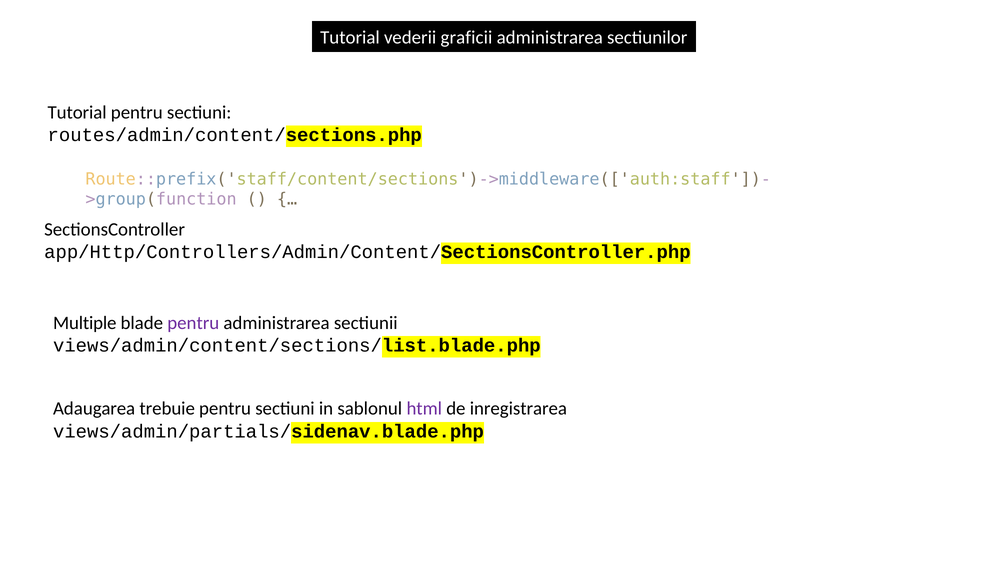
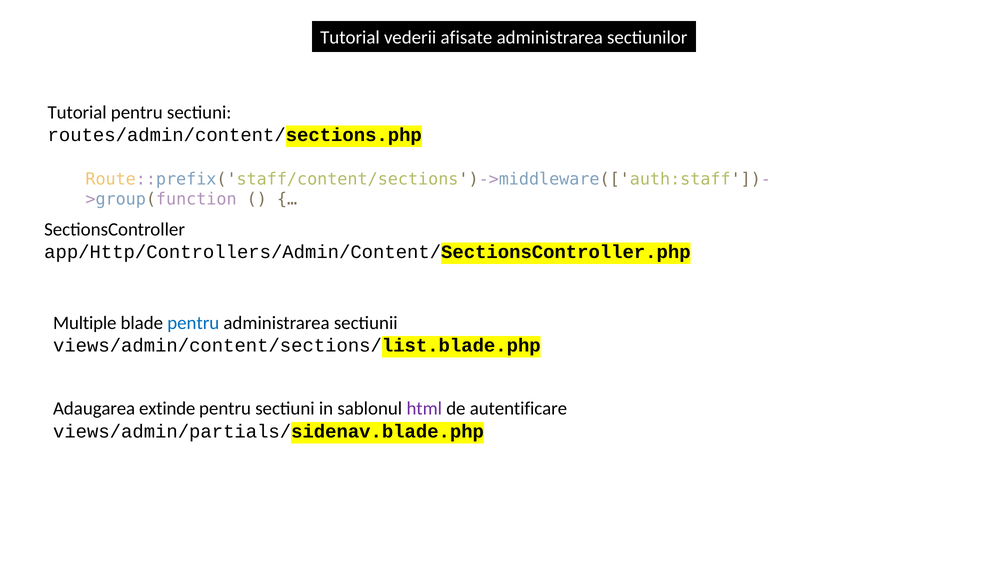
graficii: graficii -> afisate
pentru at (193, 323) colour: purple -> blue
trebuie: trebuie -> extinde
inregistrarea: inregistrarea -> autentificare
